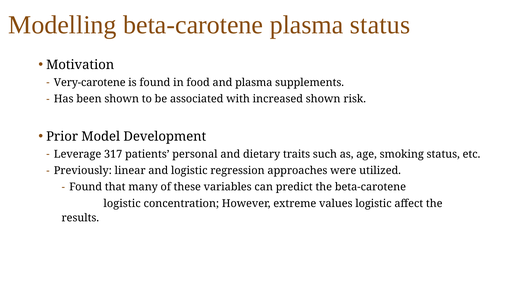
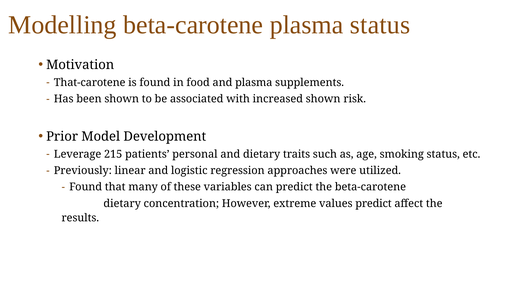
Very-carotene: Very-carotene -> That-carotene
317: 317 -> 215
logistic at (122, 204): logistic -> dietary
values logistic: logistic -> predict
